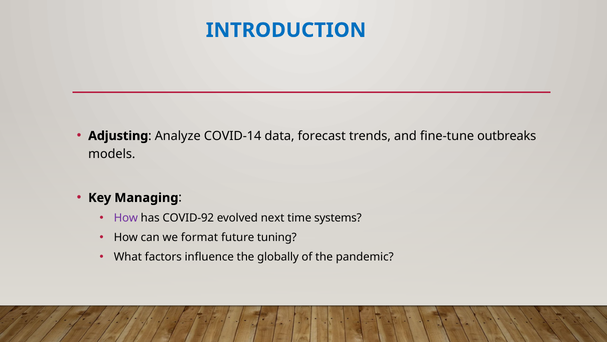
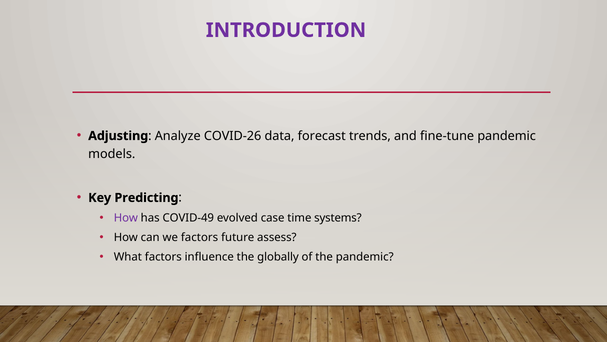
INTRODUCTION colour: blue -> purple
COVID-14: COVID-14 -> COVID-26
fine-tune outbreaks: outbreaks -> pandemic
Managing: Managing -> Predicting
COVID-92: COVID-92 -> COVID-49
next: next -> case
we format: format -> factors
tuning: tuning -> assess
